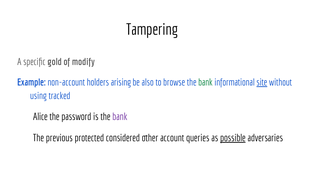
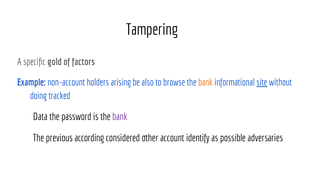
modify: modify -> factors
bank at (205, 82) colour: green -> orange
using: using -> doing
Alice: Alice -> Data
protected: protected -> according
queries: queries -> identify
possible underline: present -> none
